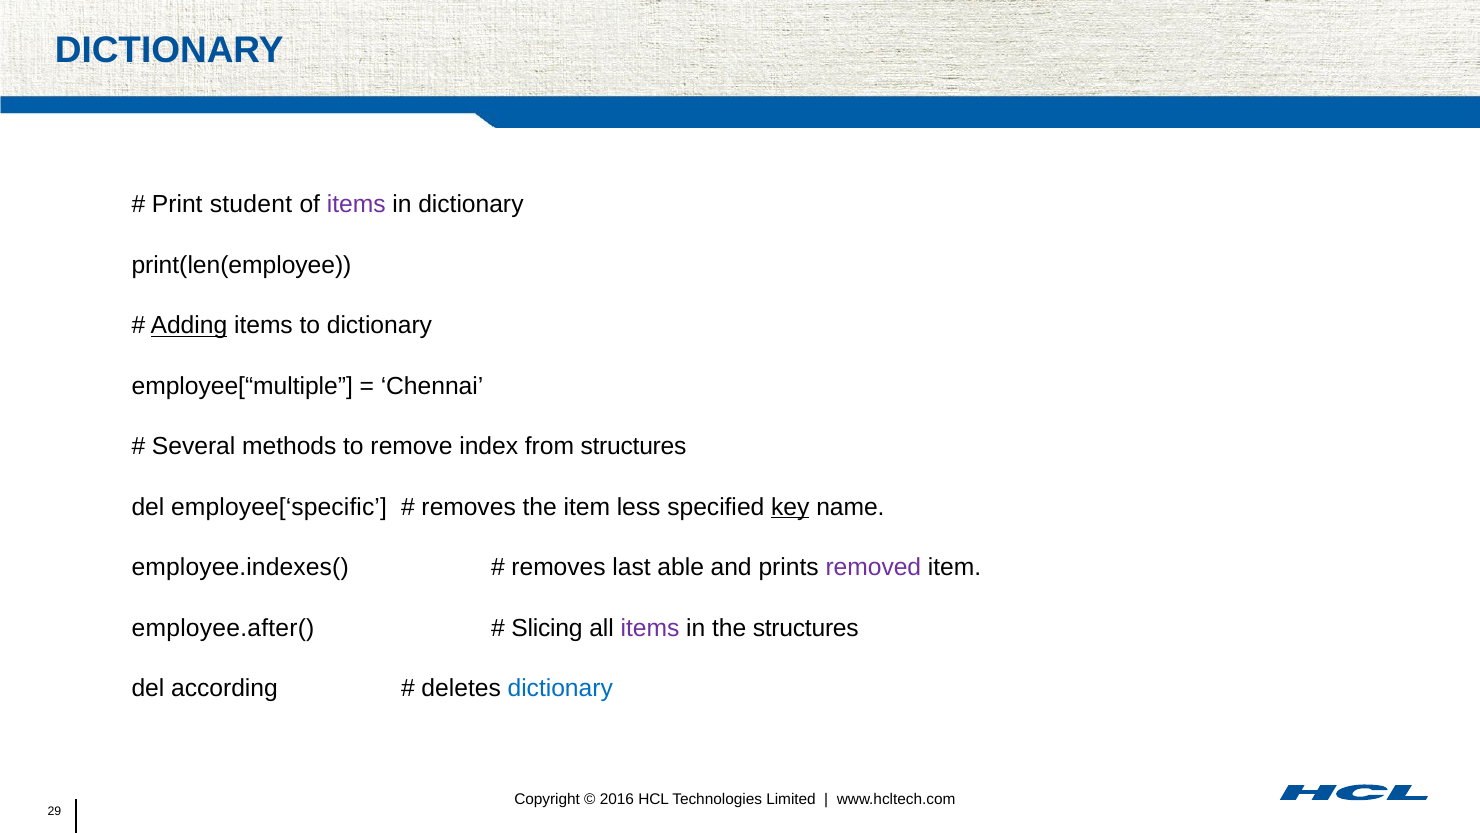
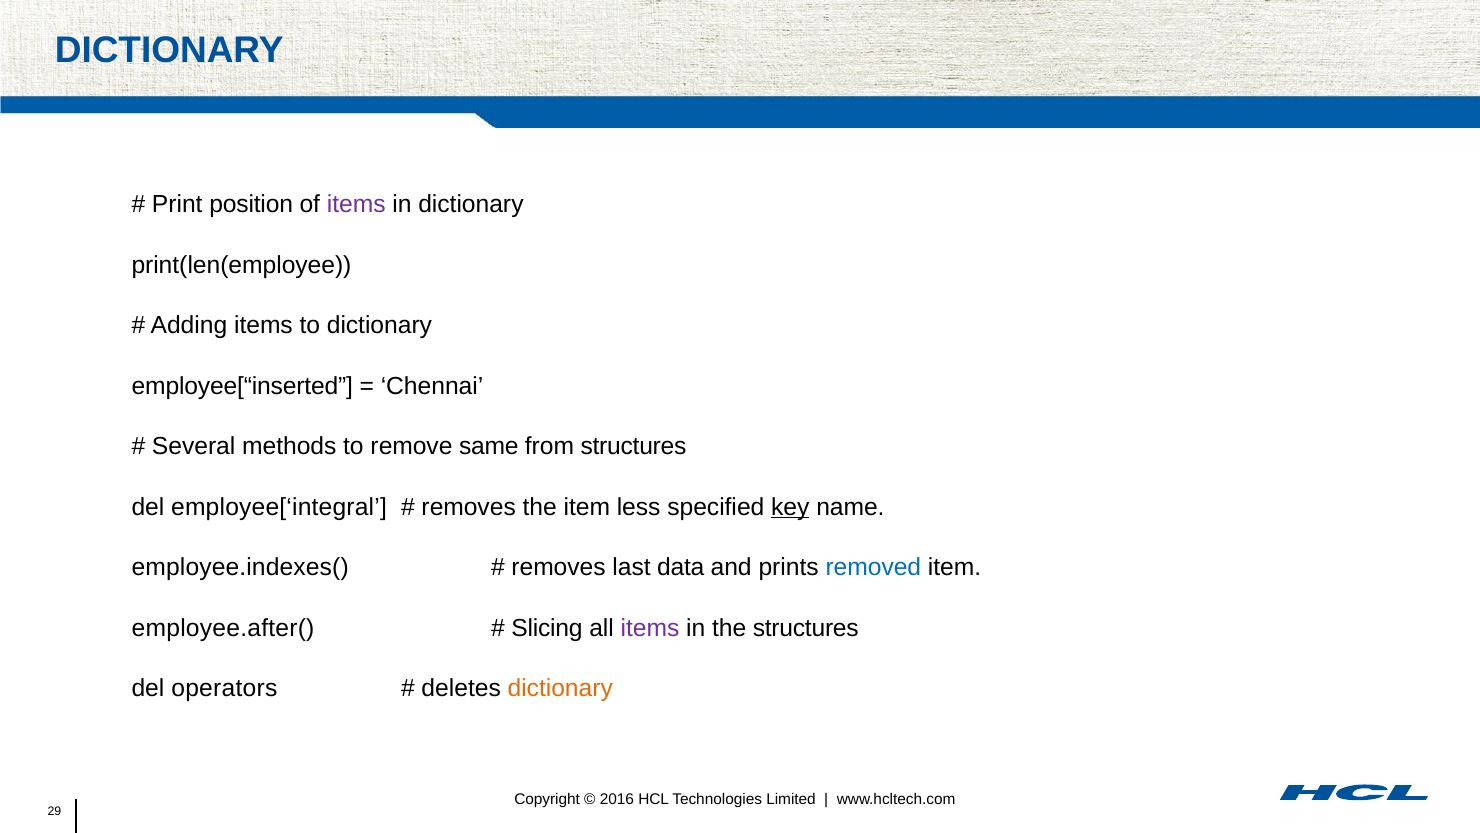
student: student -> position
Adding underline: present -> none
employee[“multiple: employee[“multiple -> employee[“inserted
index: index -> same
employee[‘specific: employee[‘specific -> employee[‘integral
able: able -> data
removed colour: purple -> blue
according: according -> operators
dictionary at (560, 688) colour: blue -> orange
